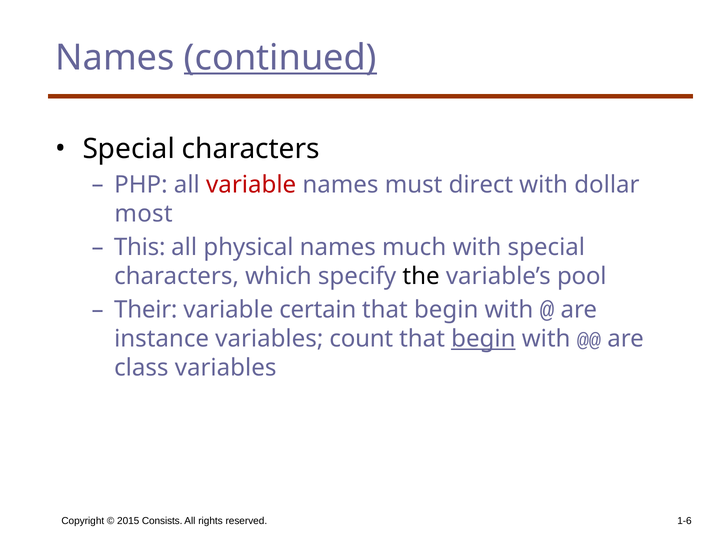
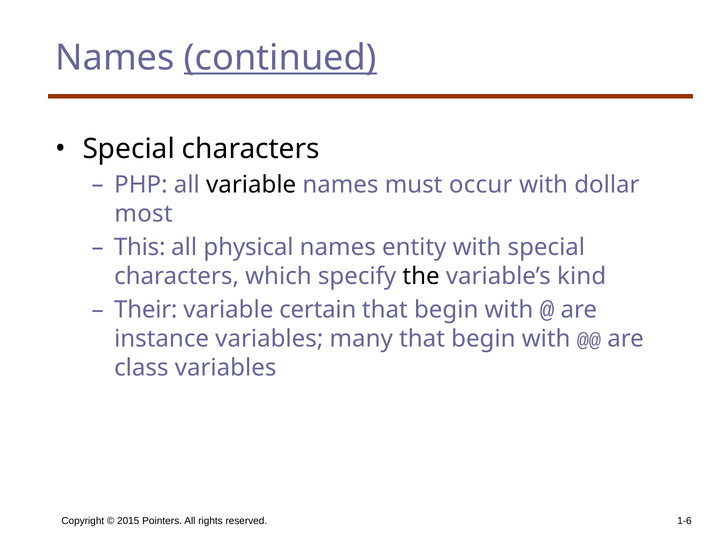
variable at (251, 185) colour: red -> black
direct: direct -> occur
much: much -> entity
pool: pool -> kind
count: count -> many
begin at (483, 339) underline: present -> none
Consists: Consists -> Pointers
